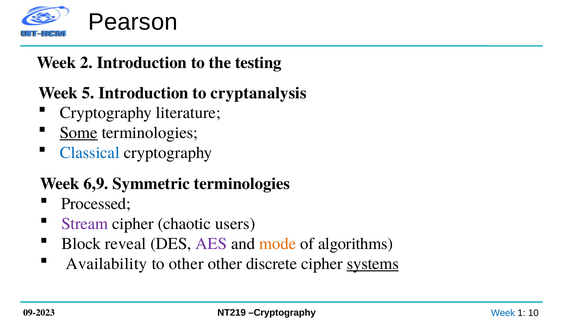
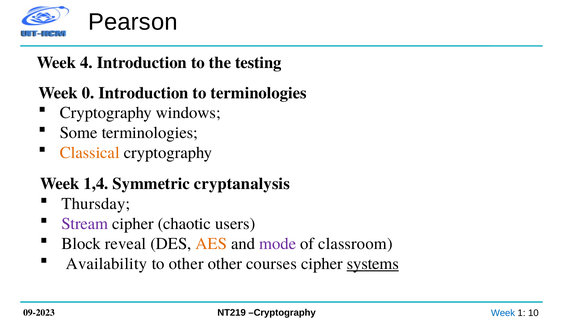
2: 2 -> 4
5: 5 -> 0
to cryptanalysis: cryptanalysis -> terminologies
literature: literature -> windows
Some underline: present -> none
Classical colour: blue -> orange
6,9: 6,9 -> 1,4
Symmetric terminologies: terminologies -> cryptanalysis
Processed: Processed -> Thursday
AES colour: purple -> orange
mode colour: orange -> purple
algorithms: algorithms -> classroom
discrete: discrete -> courses
